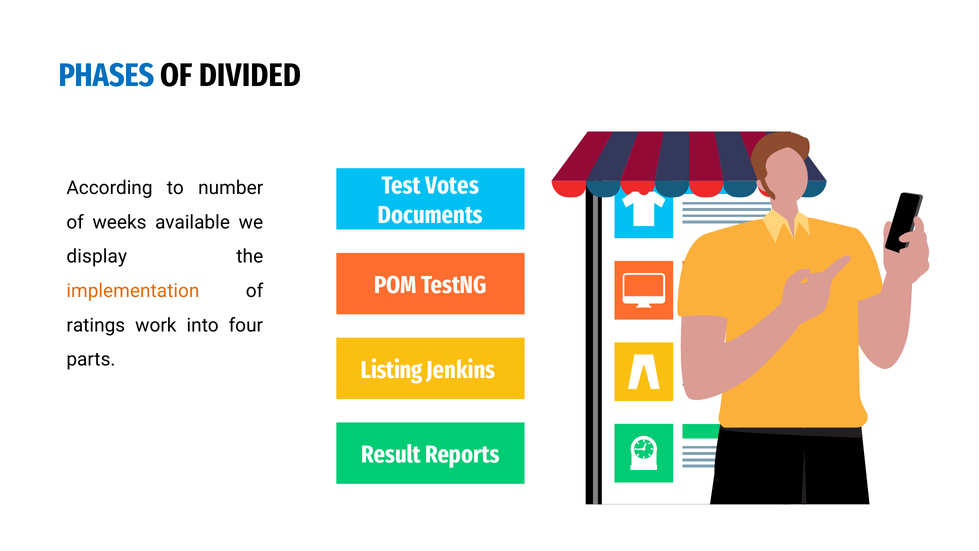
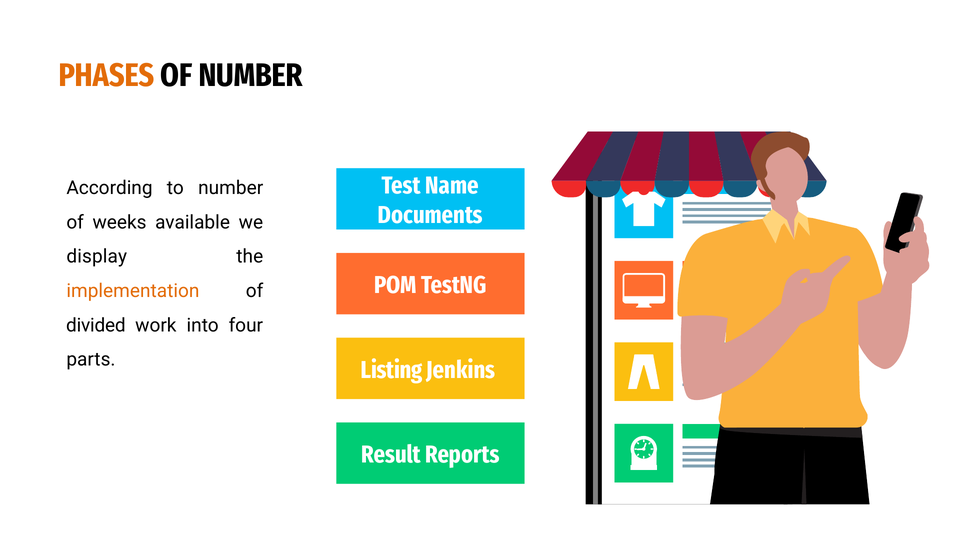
PHASES colour: blue -> orange
OF DIVIDED: DIVIDED -> NUMBER
Votes: Votes -> Name
ratings: ratings -> divided
